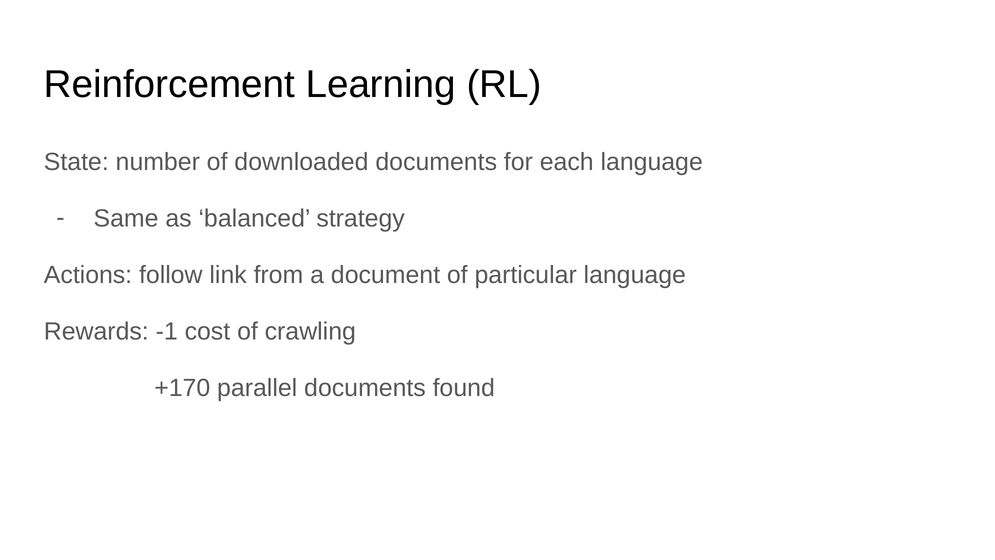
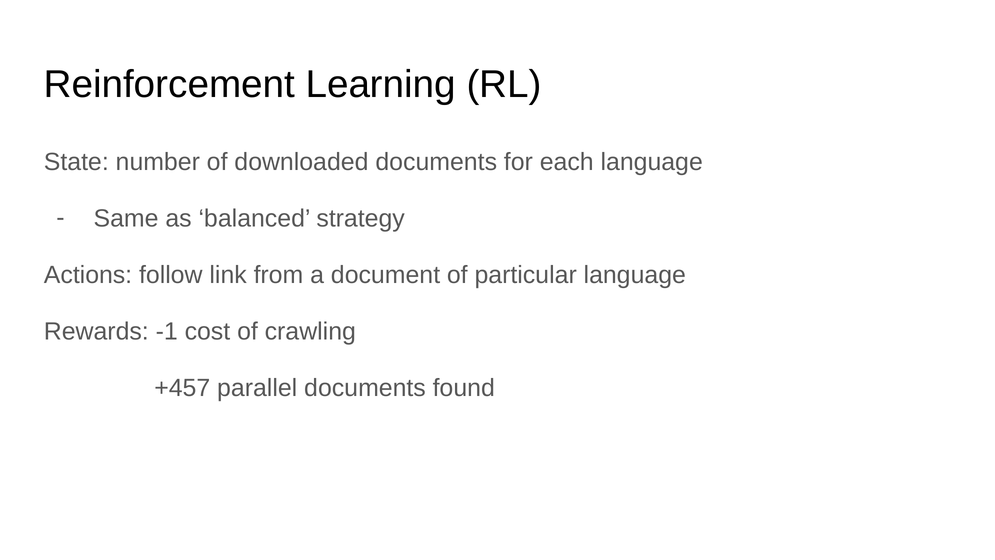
+170: +170 -> +457
